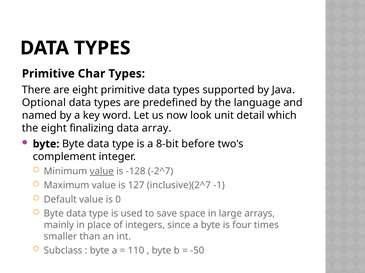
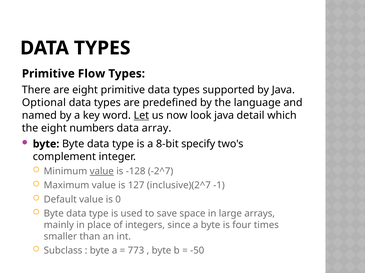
Char: Char -> Flow
Let underline: none -> present
look unit: unit -> java
finalizing: finalizing -> numbers
before: before -> specify
110: 110 -> 773
